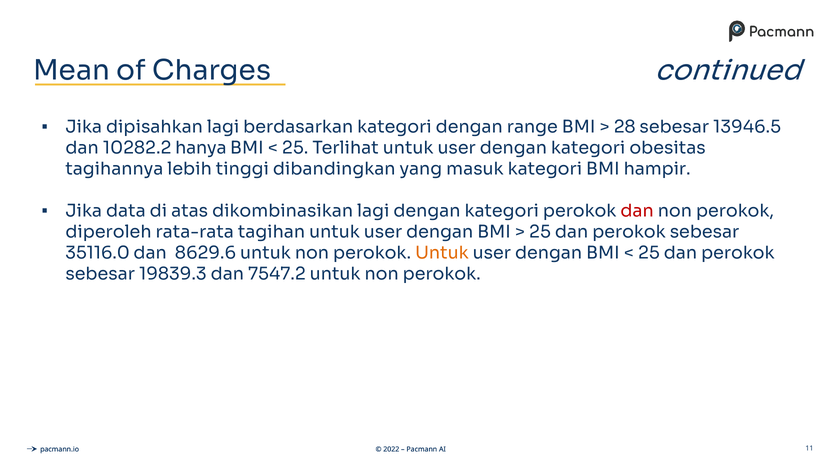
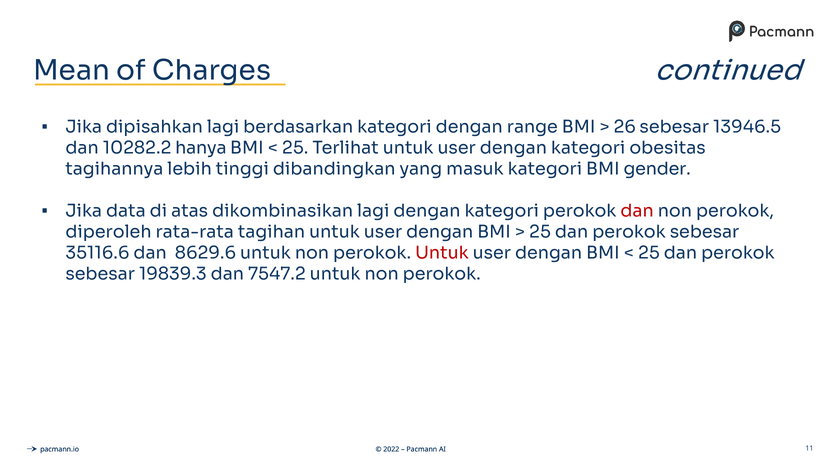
28: 28 -> 26
hampir: hampir -> gender
35116.0: 35116.0 -> 35116.6
Untuk at (442, 253) colour: orange -> red
